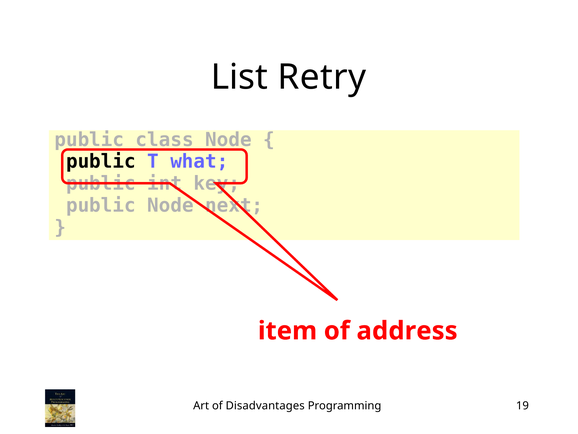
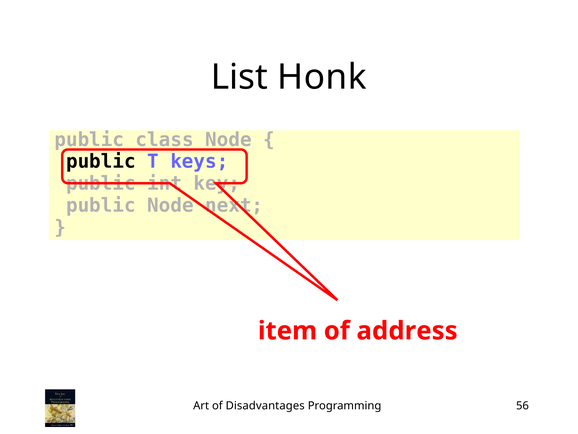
Retry: Retry -> Honk
what: what -> keys
19: 19 -> 56
